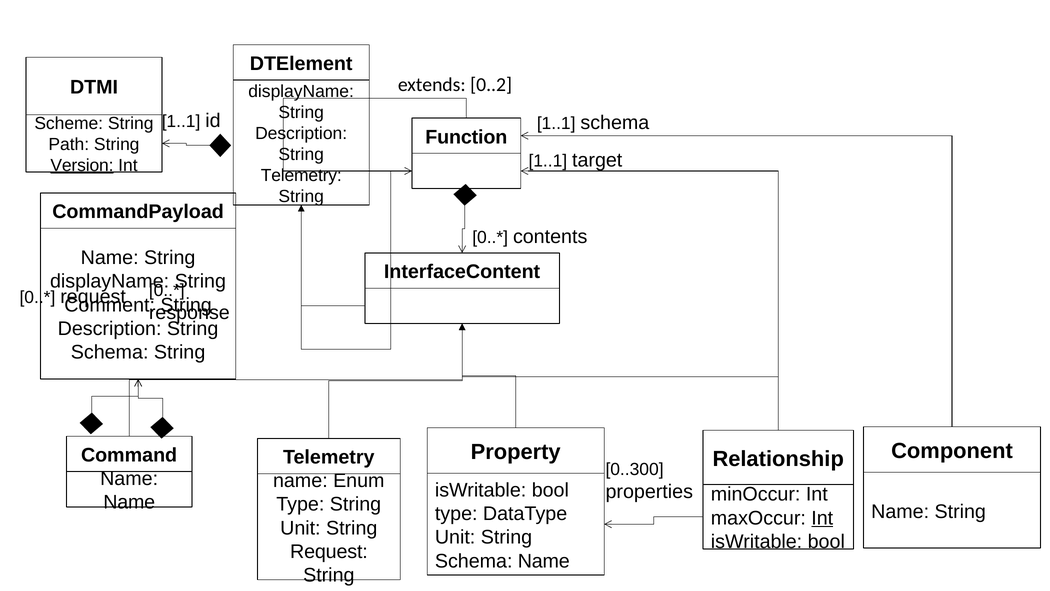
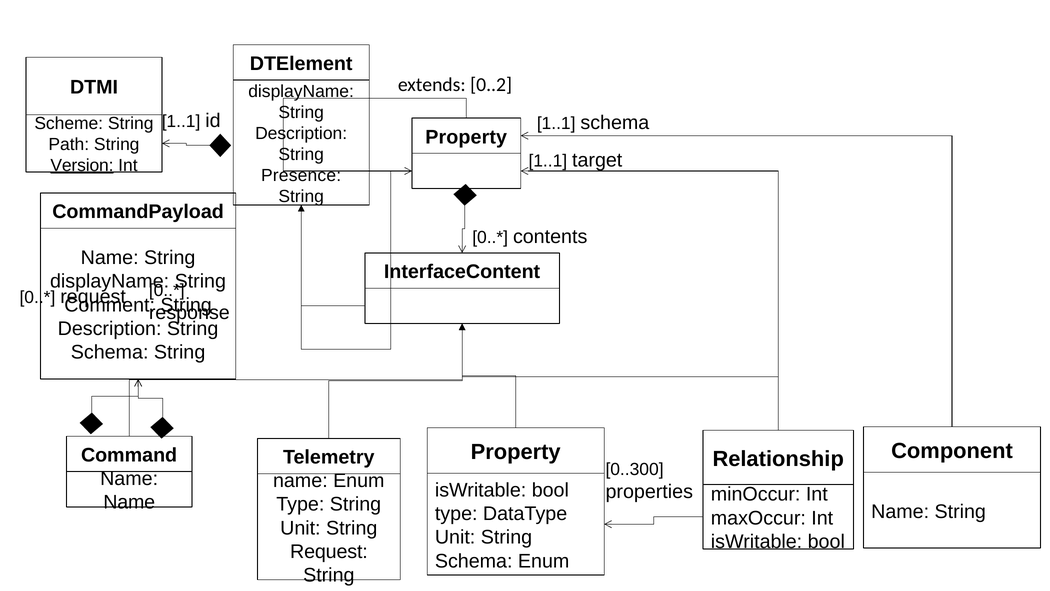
Function at (466, 137): Function -> Property
Telemetry at (301, 175): Telemetry -> Presence
Int at (822, 518) underline: present -> none
Schema Name: Name -> Enum
